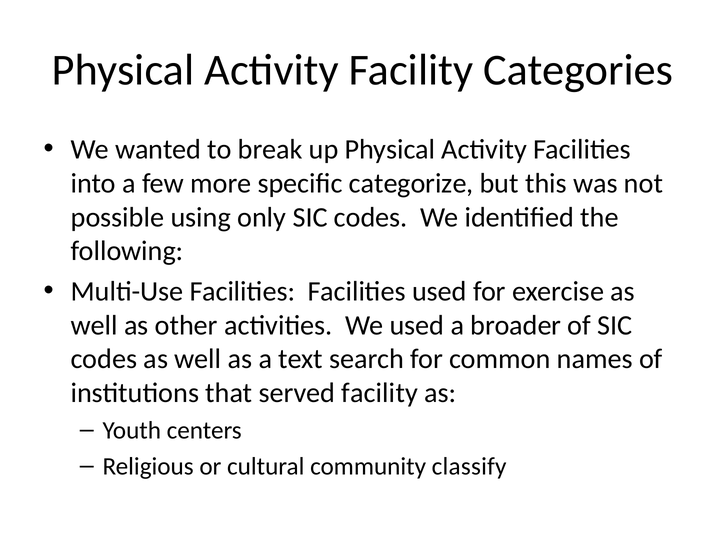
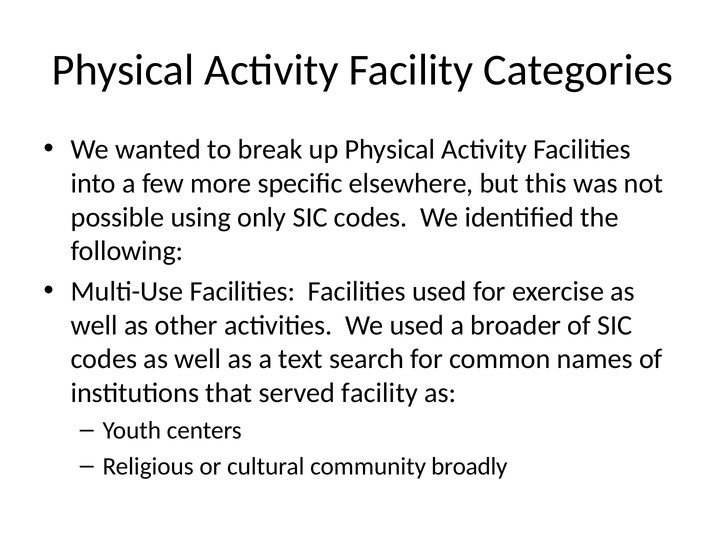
categorize: categorize -> elsewhere
classify: classify -> broadly
